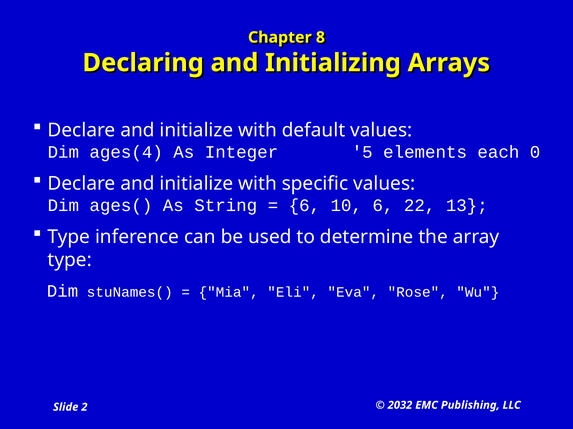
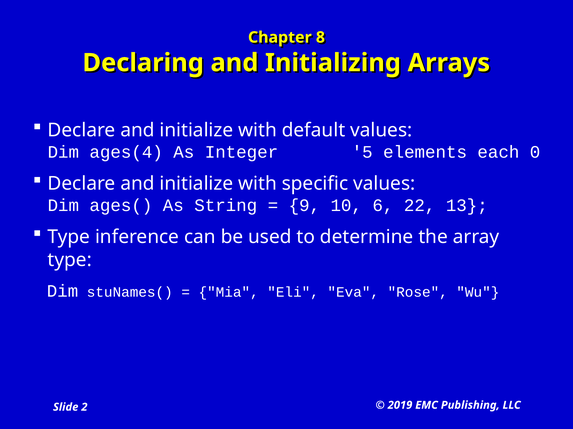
6 at (304, 206): 6 -> 9
2032: 2032 -> 2019
